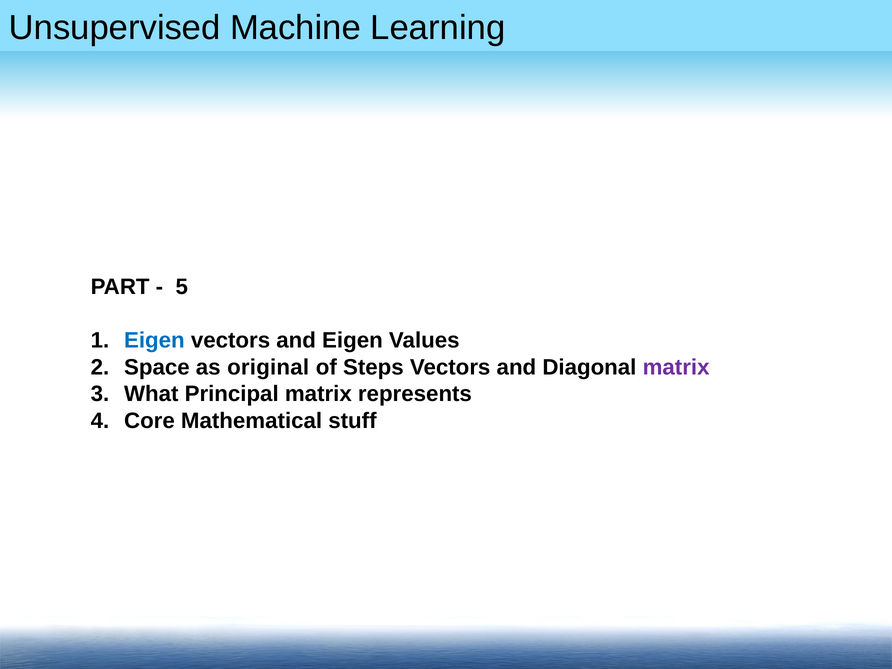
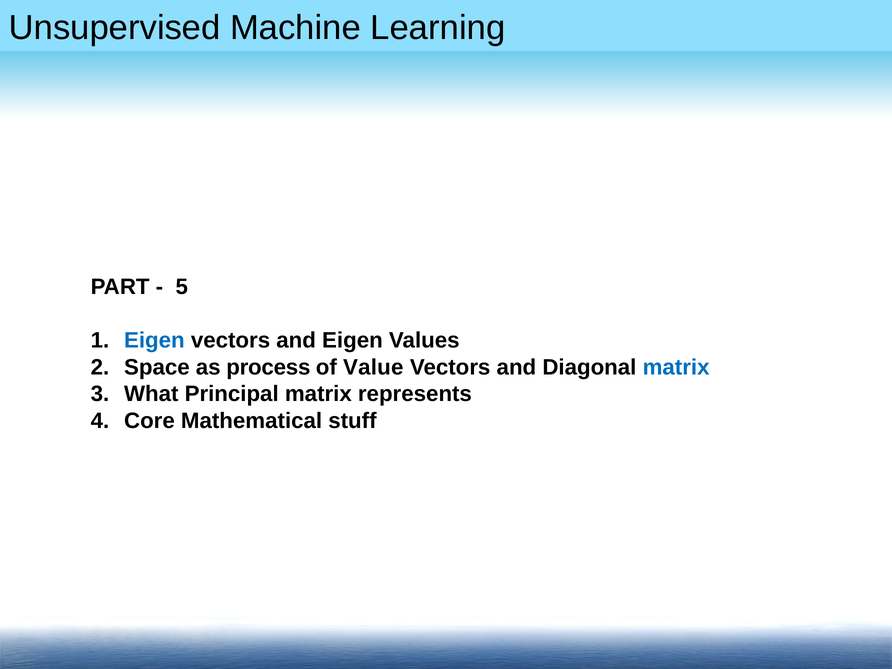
original: original -> process
Steps: Steps -> Value
matrix at (676, 367) colour: purple -> blue
